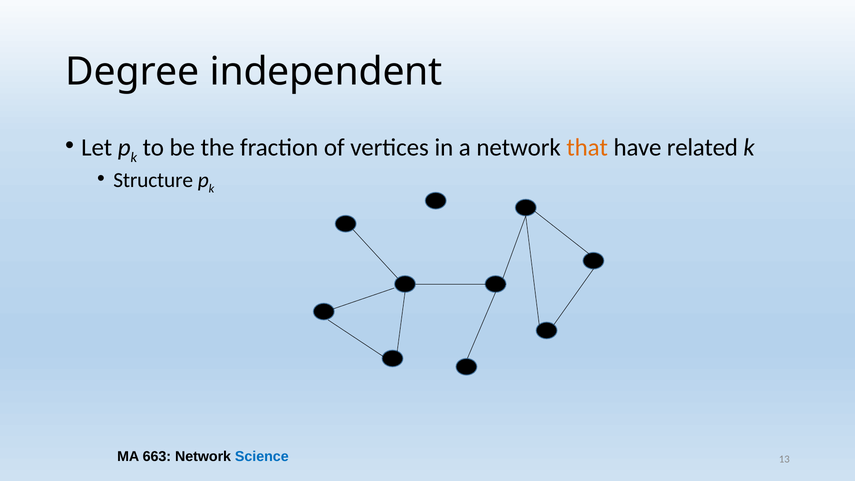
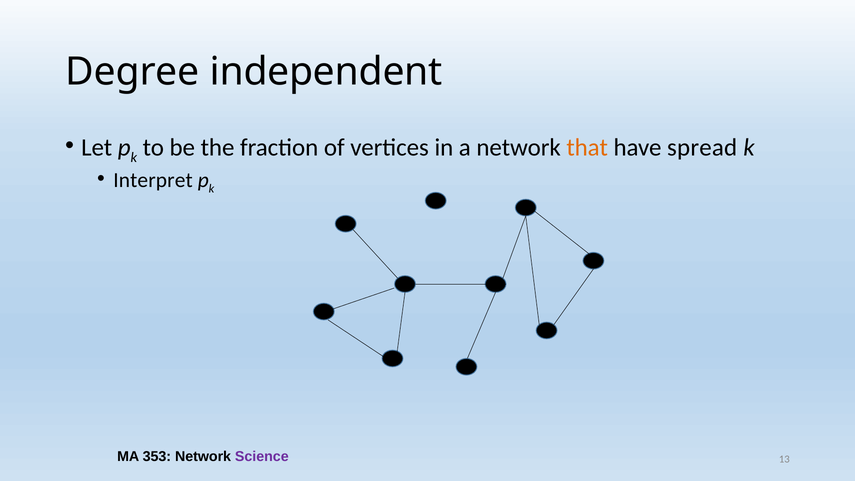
related: related -> spread
Structure: Structure -> Interpret
663: 663 -> 353
Science colour: blue -> purple
